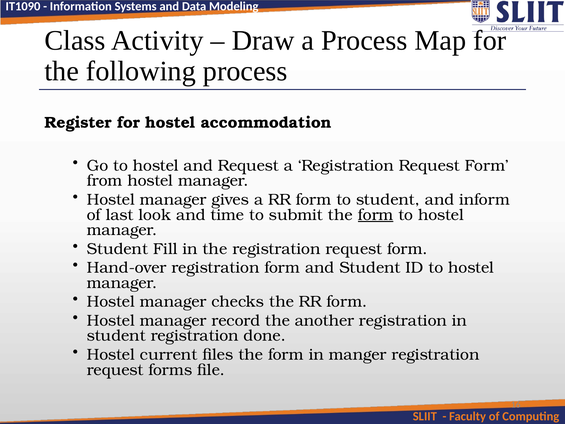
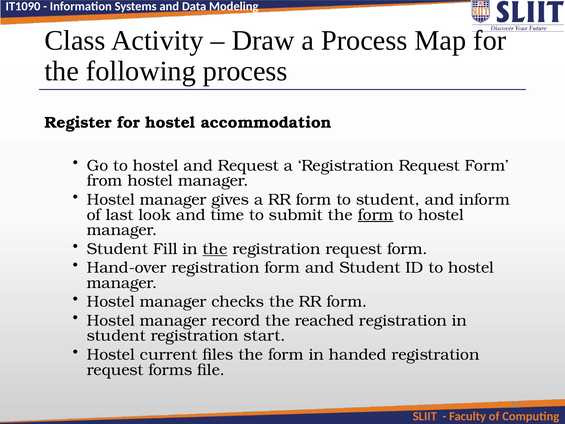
the at (215, 249) underline: none -> present
another: another -> reached
done: done -> start
manger: manger -> handed
